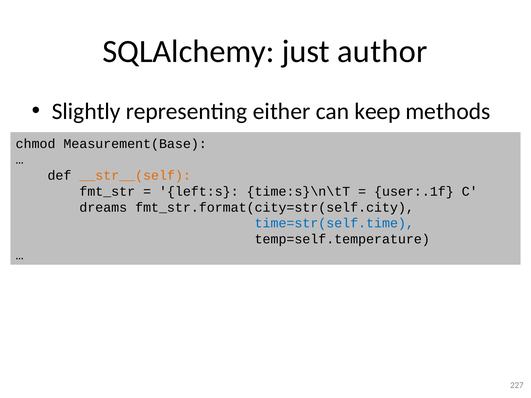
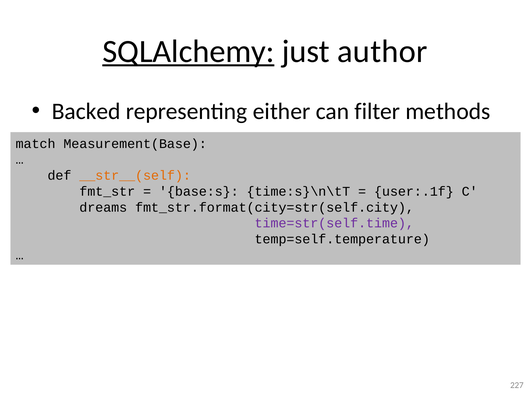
SQLAlchemy underline: none -> present
Slightly: Slightly -> Backed
keep: keep -> filter
chmod: chmod -> match
left:s: left:s -> base:s
time=str(self.time colour: blue -> purple
